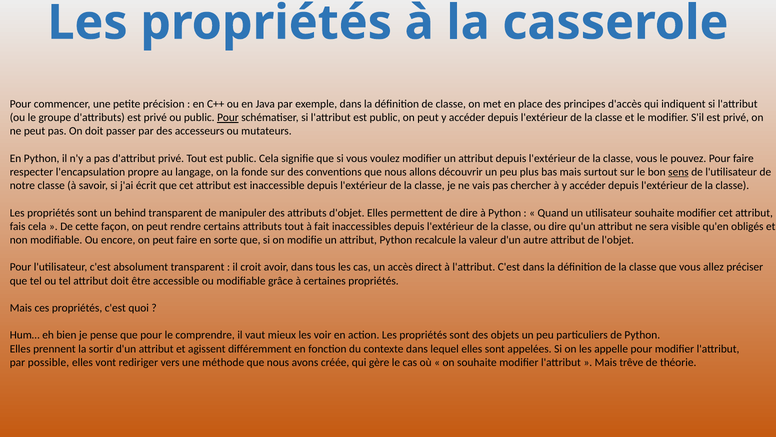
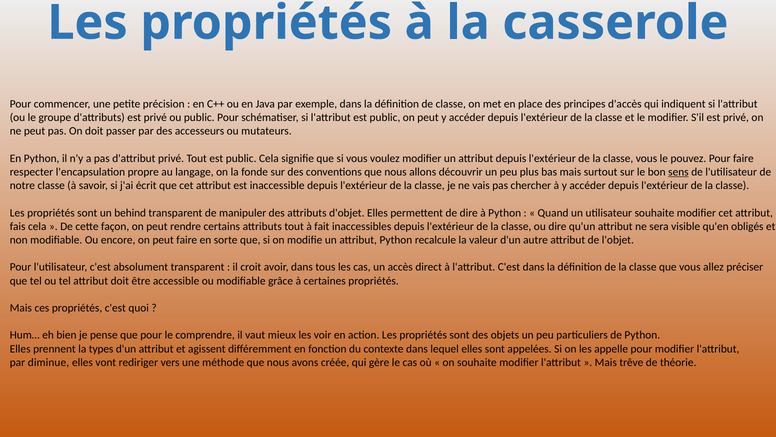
Pour at (228, 117) underline: present -> none
sortir: sortir -> types
possible: possible -> diminue
